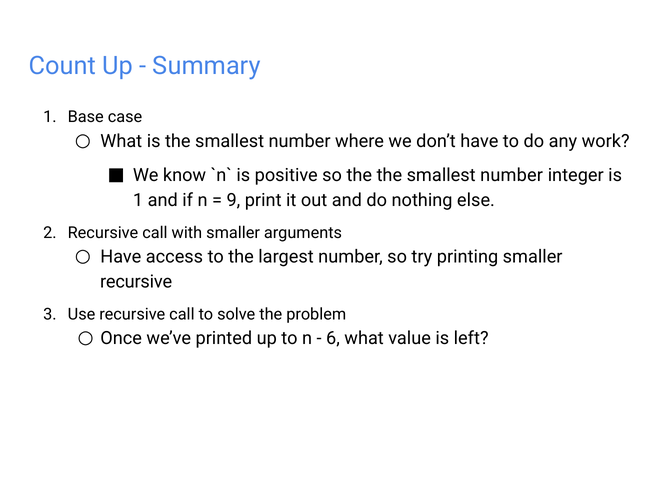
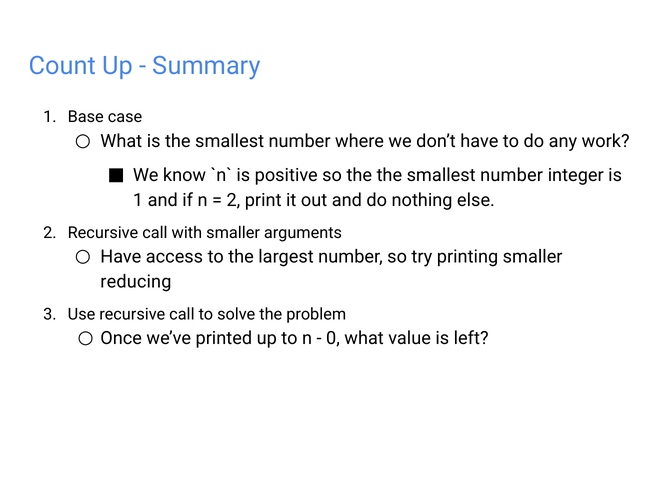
9 at (233, 201): 9 -> 2
recursive at (136, 282): recursive -> reducing
6: 6 -> 0
